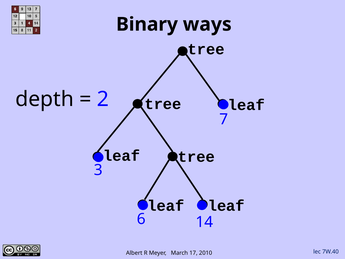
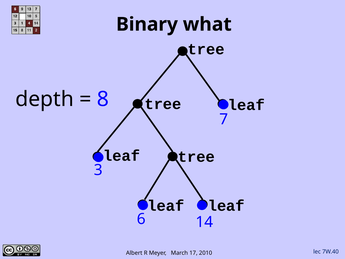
ways: ways -> what
2: 2 -> 8
